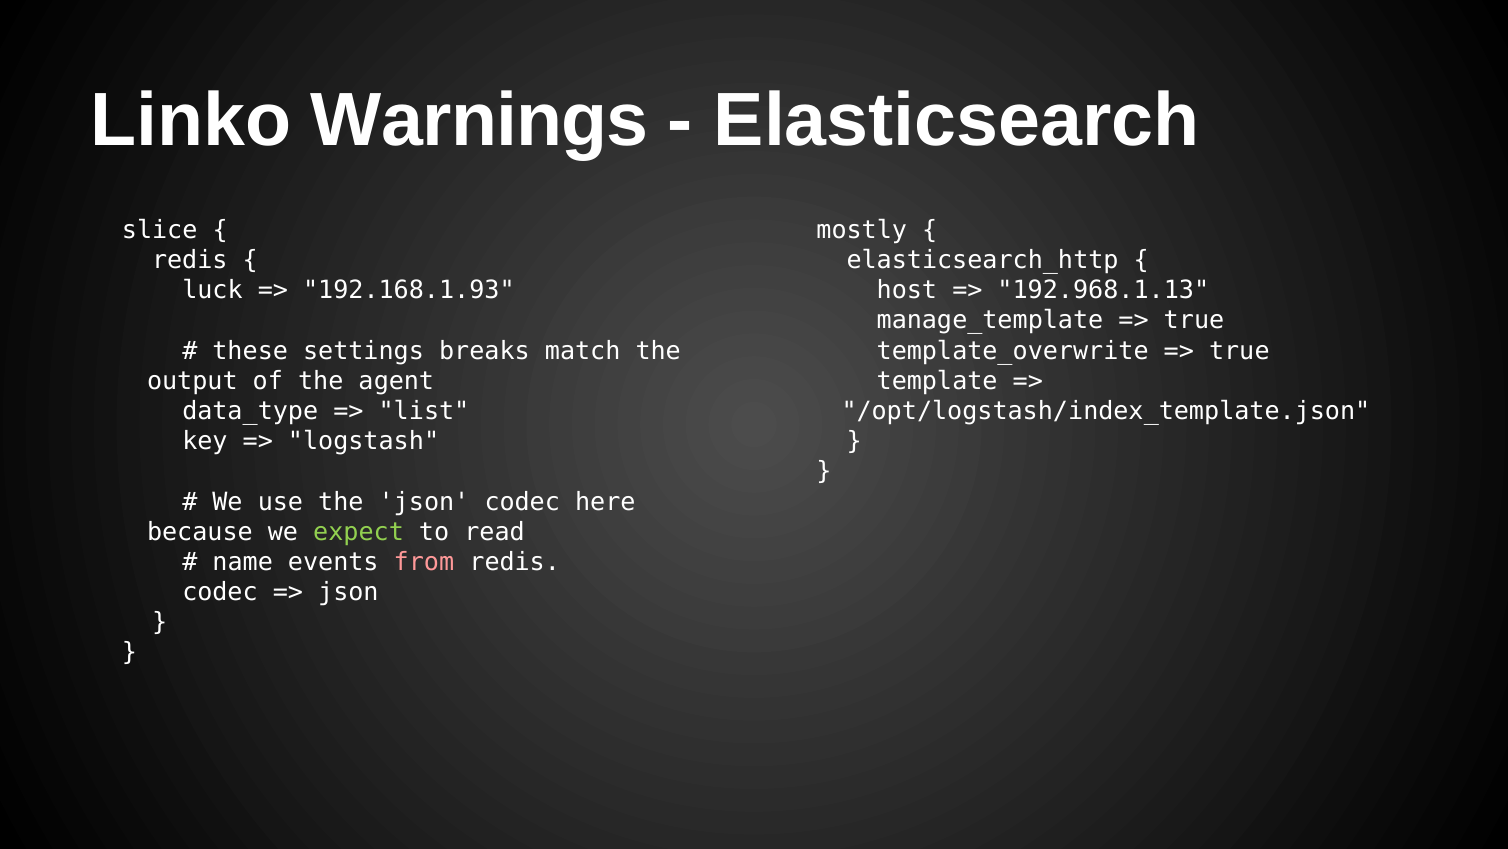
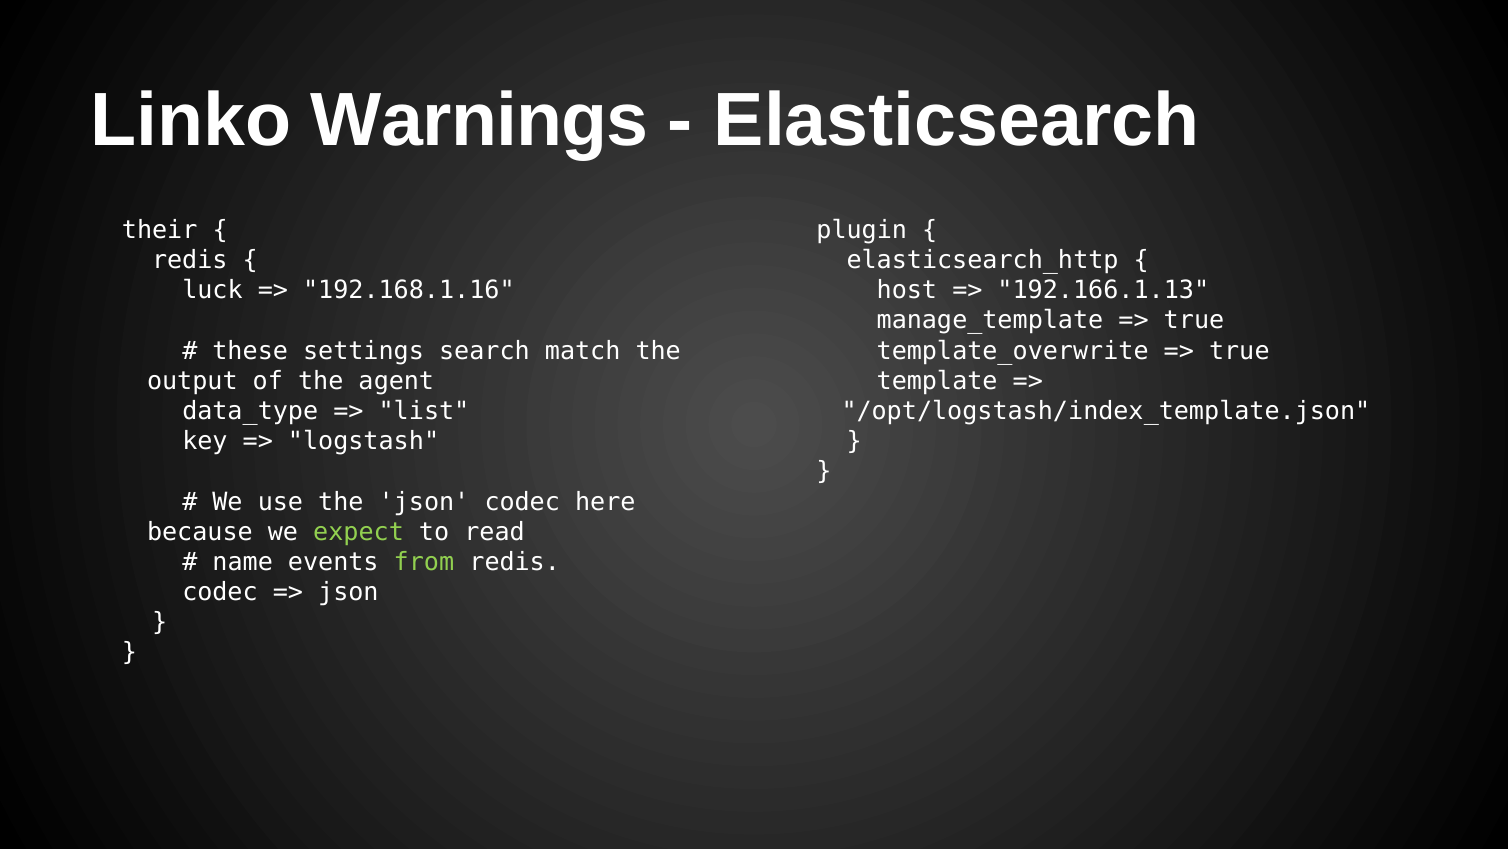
slice: slice -> their
mostly: mostly -> plugin
192.168.1.93: 192.168.1.93 -> 192.168.1.16
192.968.1.13: 192.968.1.13 -> 192.166.1.13
breaks: breaks -> search
from colour: pink -> light green
